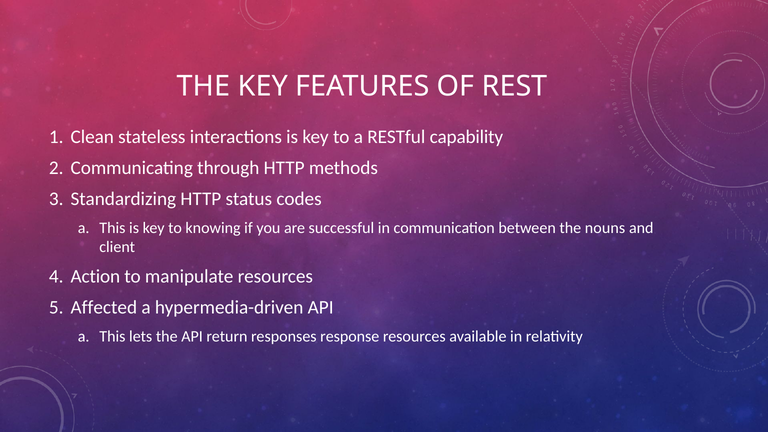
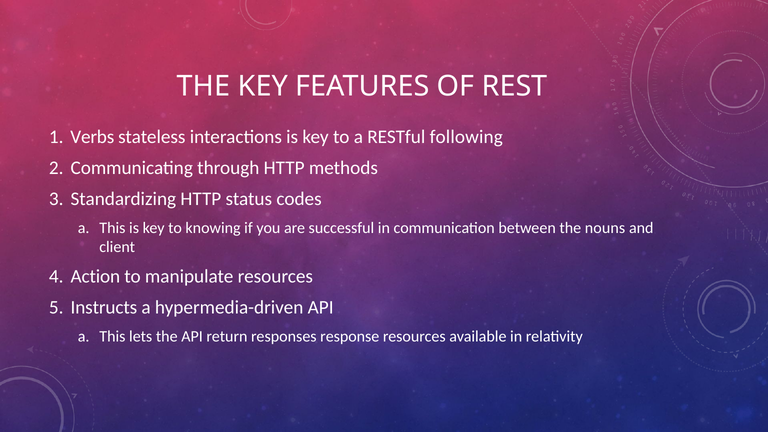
Clean: Clean -> Verbs
capability: capability -> following
Affected: Affected -> Instructs
